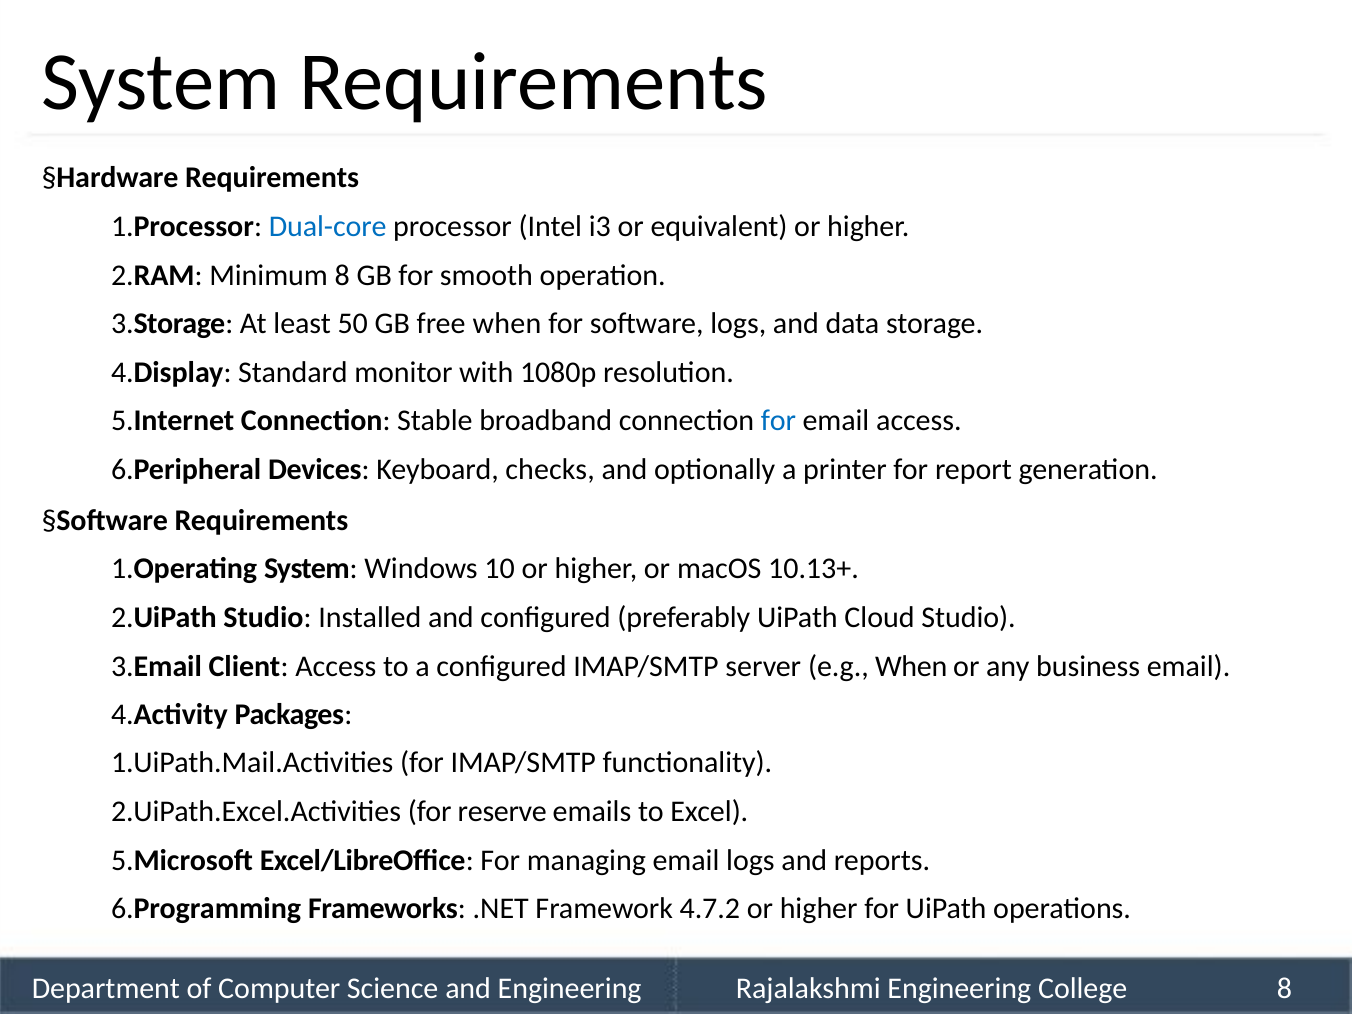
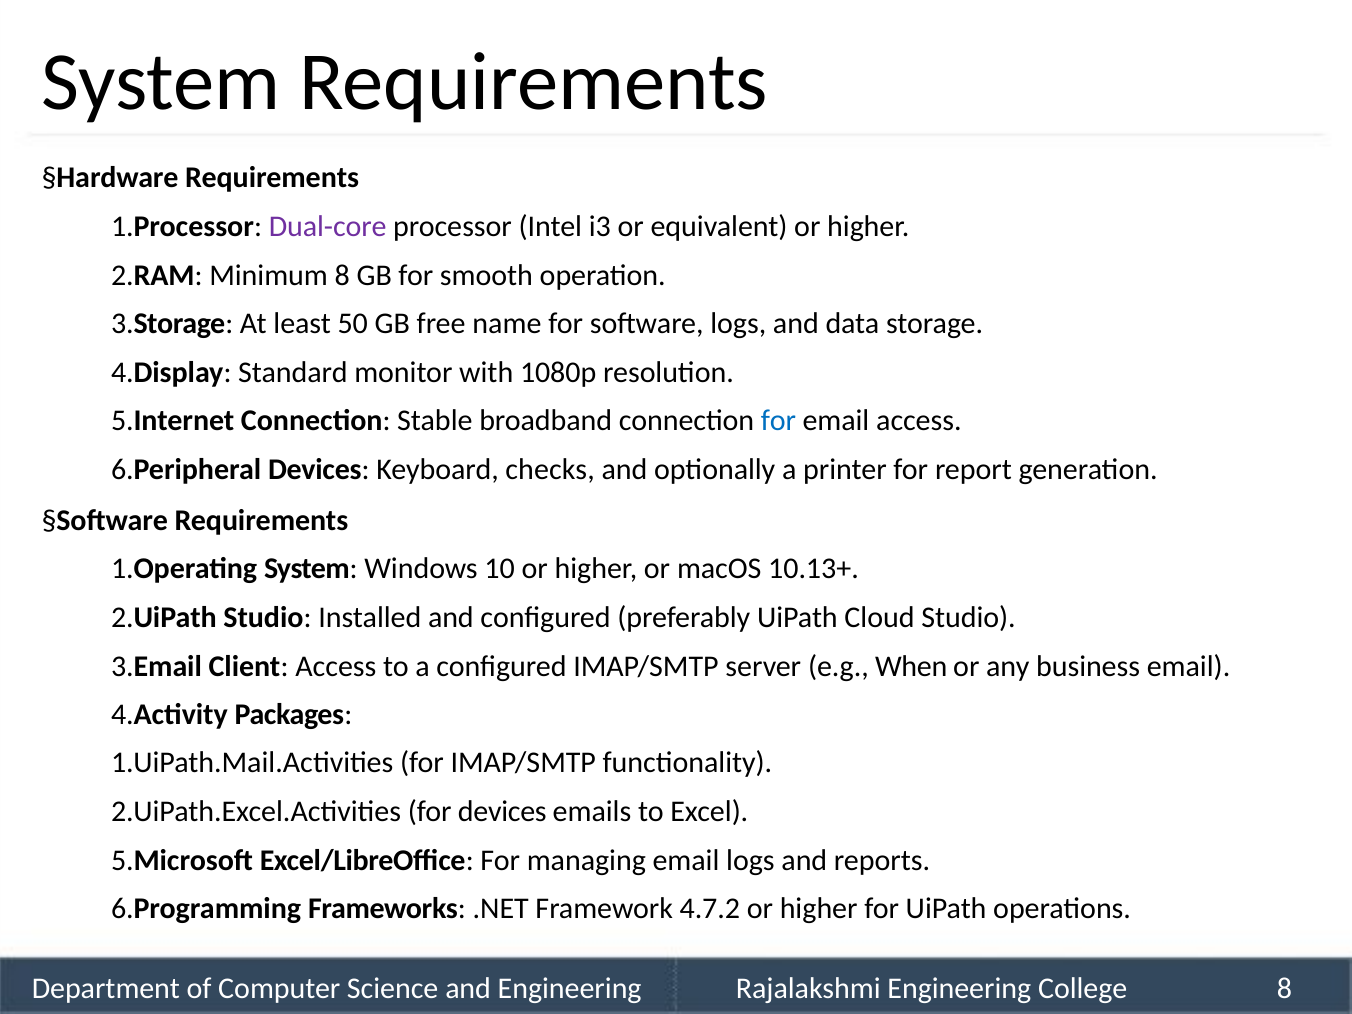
Dual-core colour: blue -> purple
free when: when -> name
for reserve: reserve -> devices
